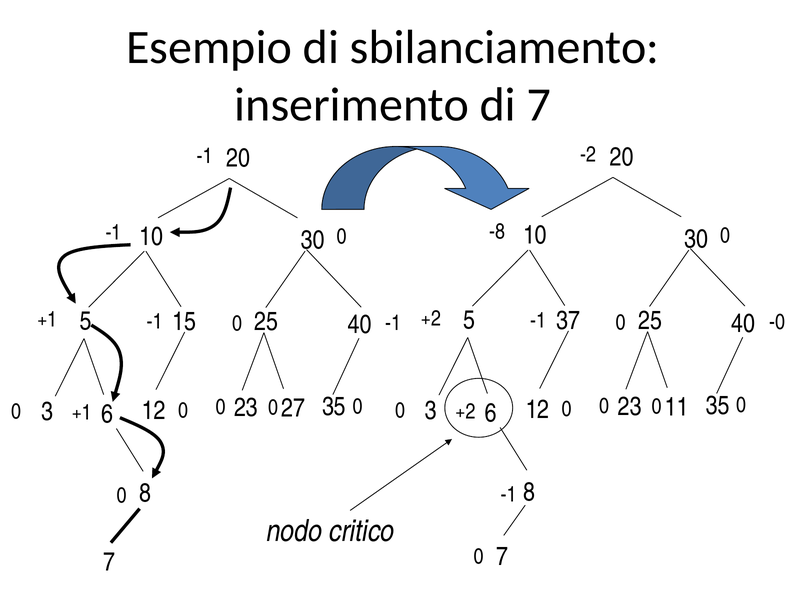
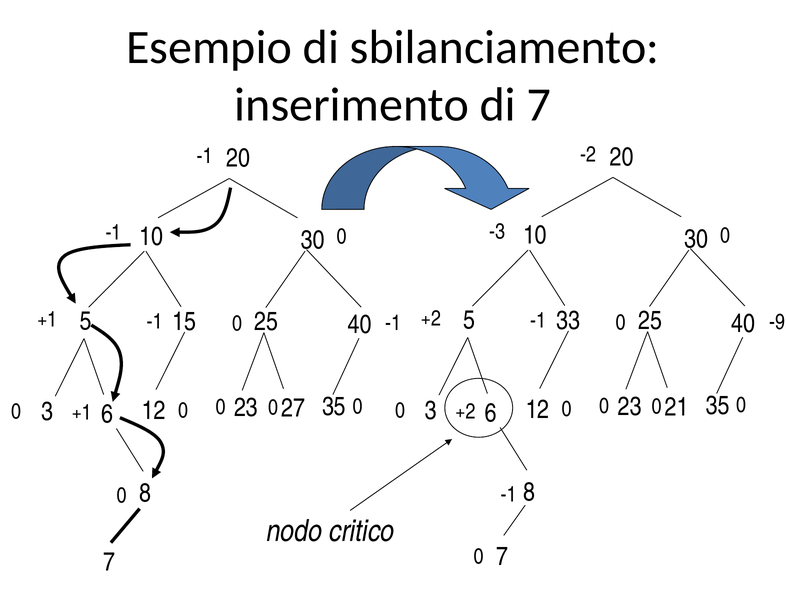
-8: -8 -> -3
37: 37 -> 33
-0: -0 -> -9
11: 11 -> 21
